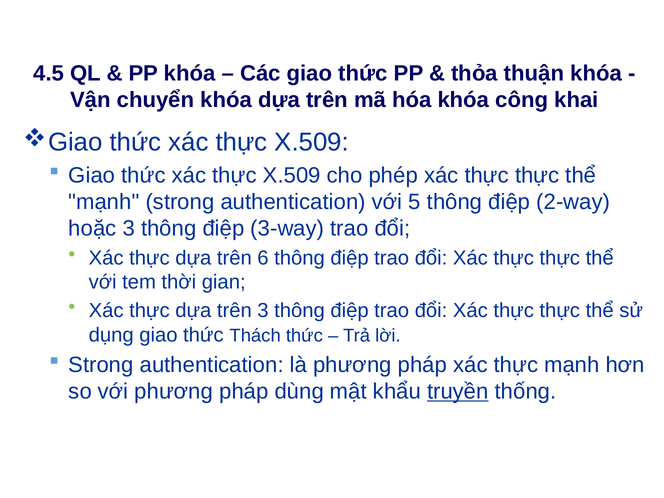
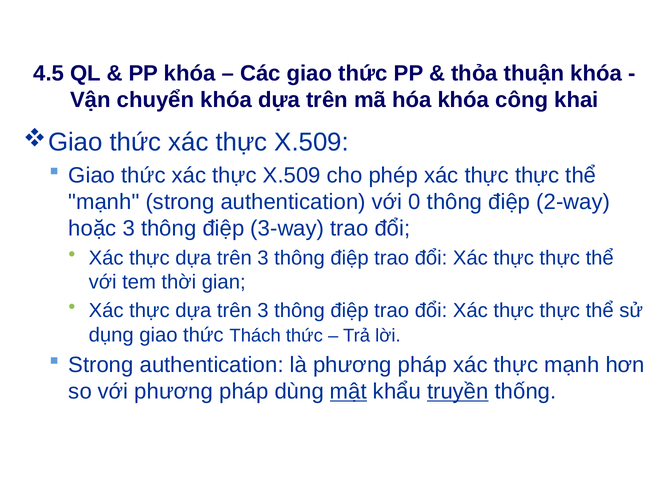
5: 5 -> 0
6 at (263, 258): 6 -> 3
mật underline: none -> present
